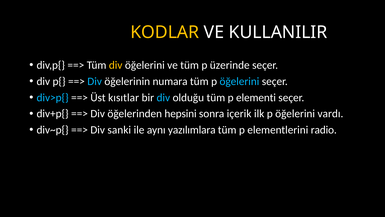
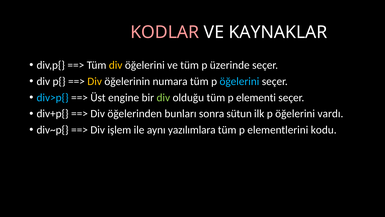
KODLAR colour: yellow -> pink
KULLANILIR: KULLANILIR -> KAYNAKLAR
Div at (95, 81) colour: light blue -> yellow
kısıtlar: kısıtlar -> engine
div at (163, 97) colour: light blue -> light green
hepsini: hepsini -> bunları
içerik: içerik -> sütun
sanki: sanki -> işlem
radio: radio -> kodu
